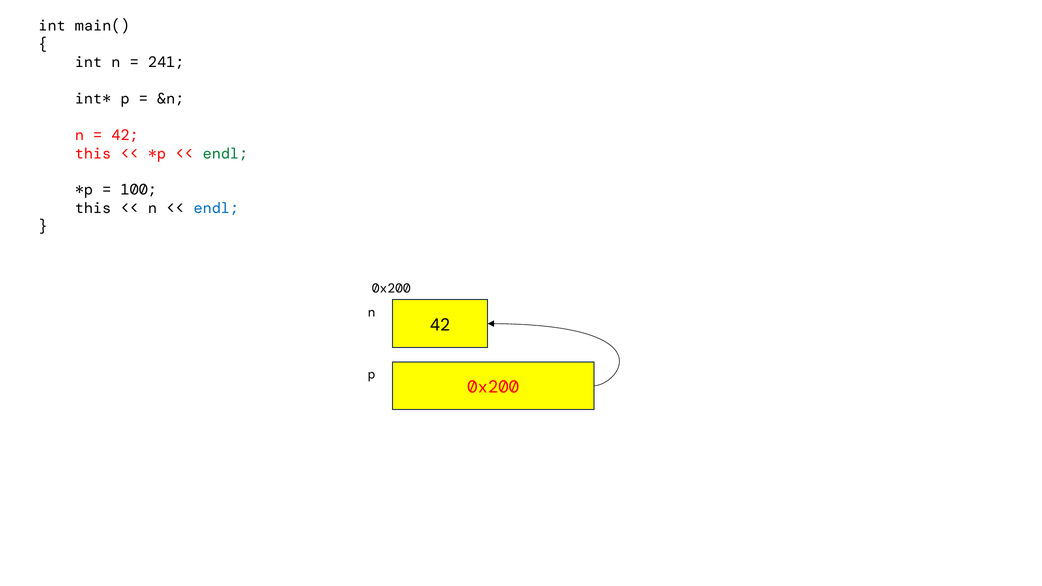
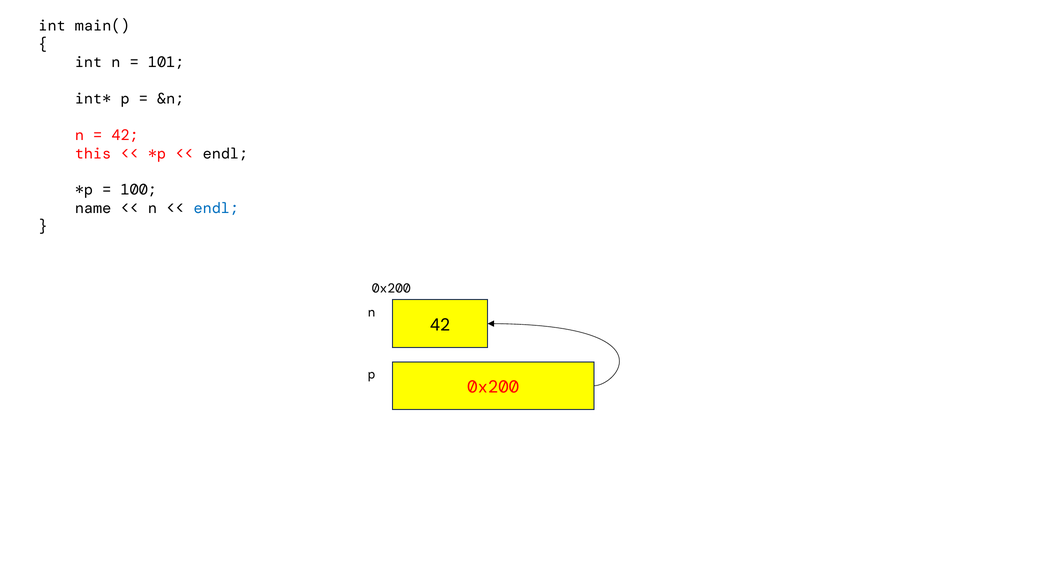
241: 241 -> 101
endl at (225, 154) colour: green -> black
this at (93, 208): this -> name
